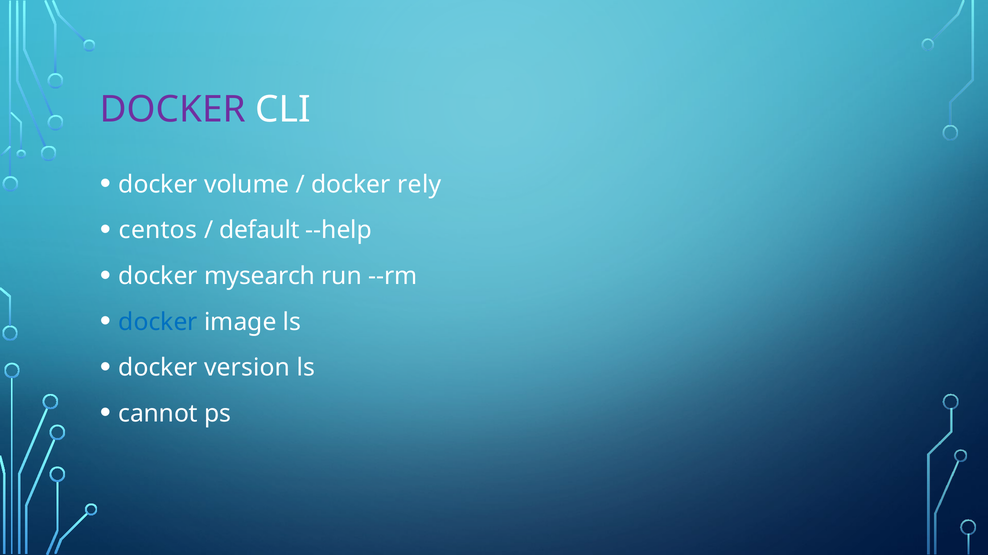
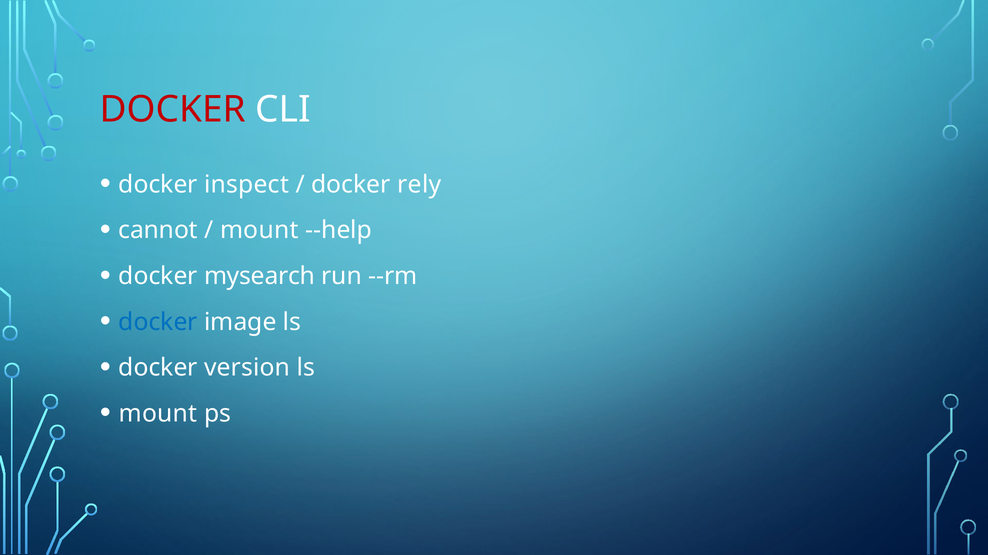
DOCKER at (173, 110) colour: purple -> red
volume: volume -> inspect
centos: centos -> cannot
default at (260, 231): default -> mount
cannot at (158, 414): cannot -> mount
